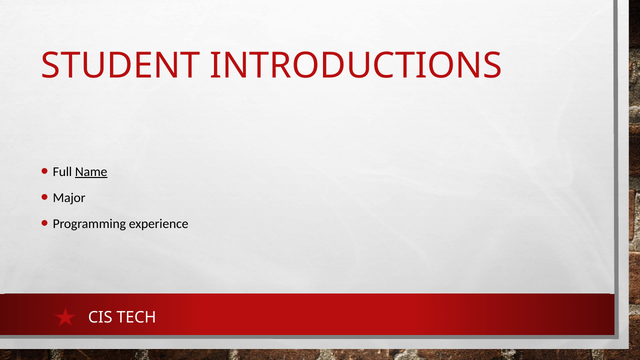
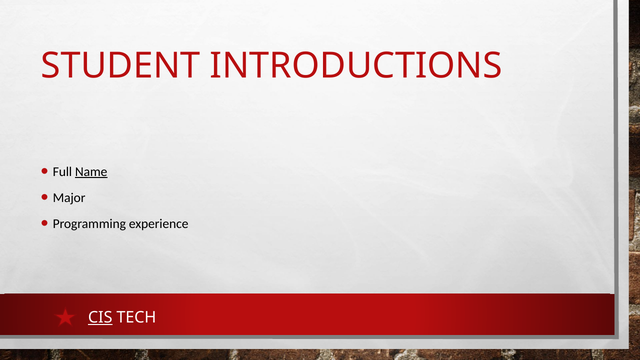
CIS underline: none -> present
